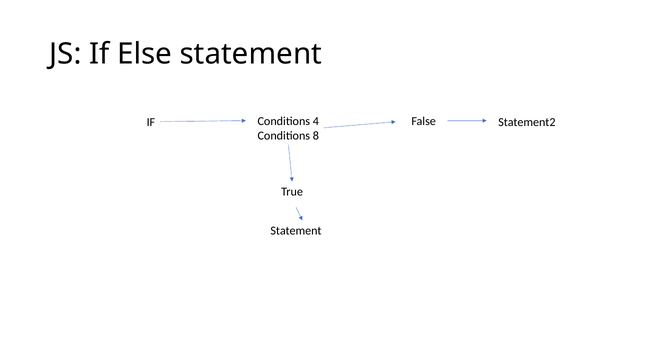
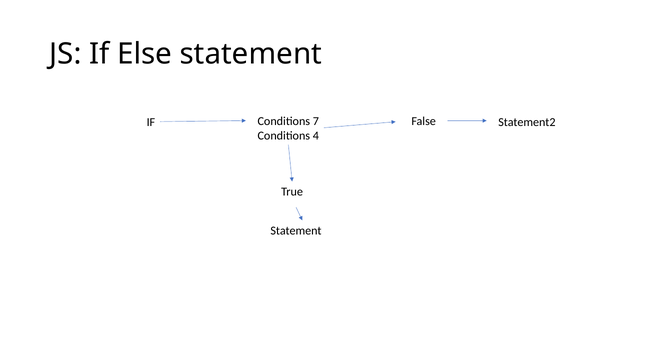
4: 4 -> 7
8: 8 -> 4
